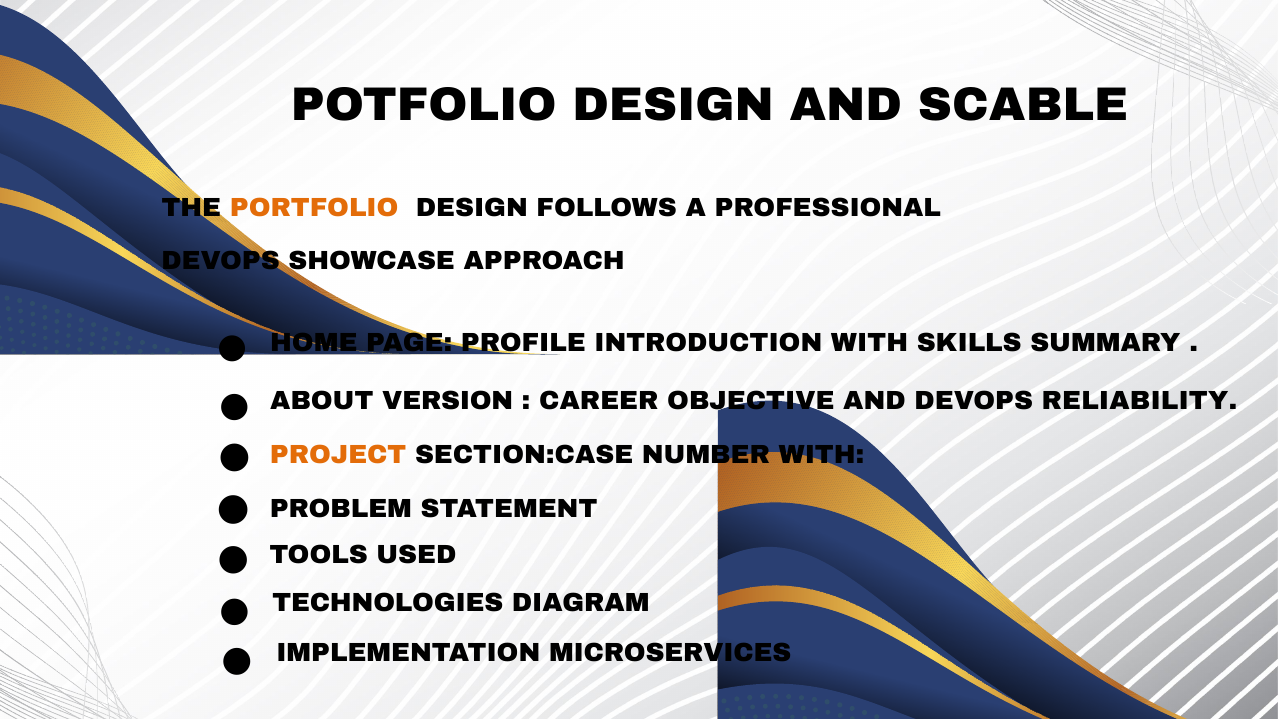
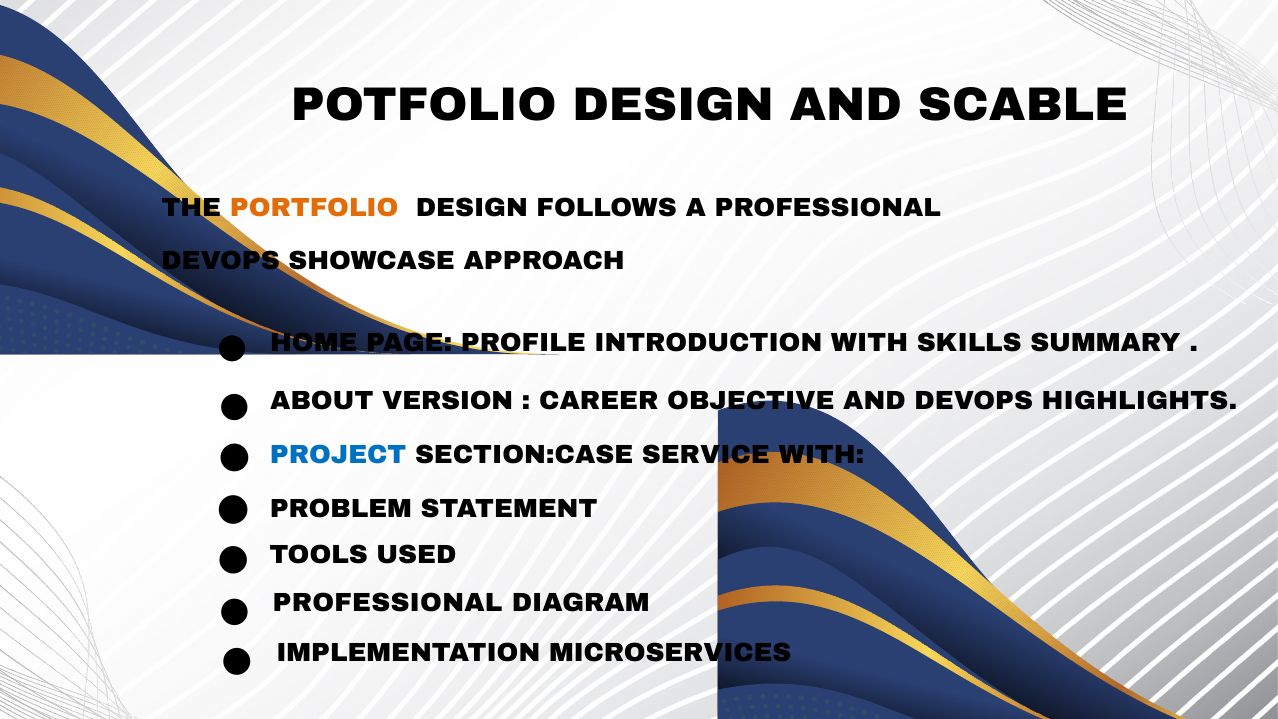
RELIABILITY: RELIABILITY -> HIGHLIGHTS
PROJECT colour: orange -> blue
NUMBER: NUMBER -> SERVICE
TECHNOLOGIES at (388, 602): TECHNOLOGIES -> PROFESSIONAL
